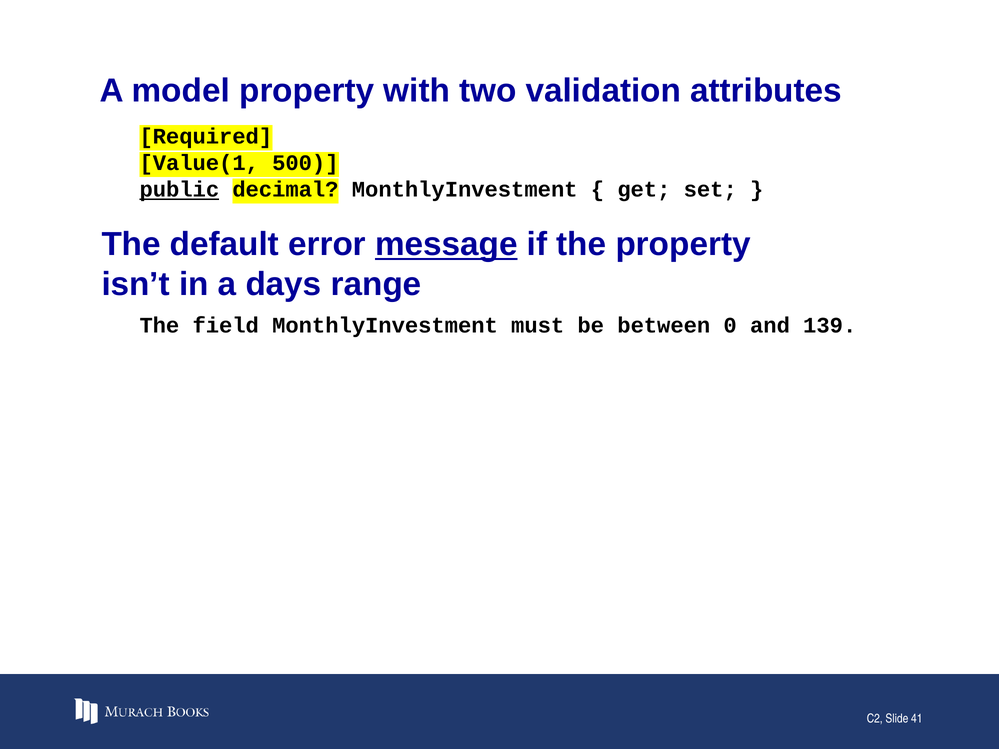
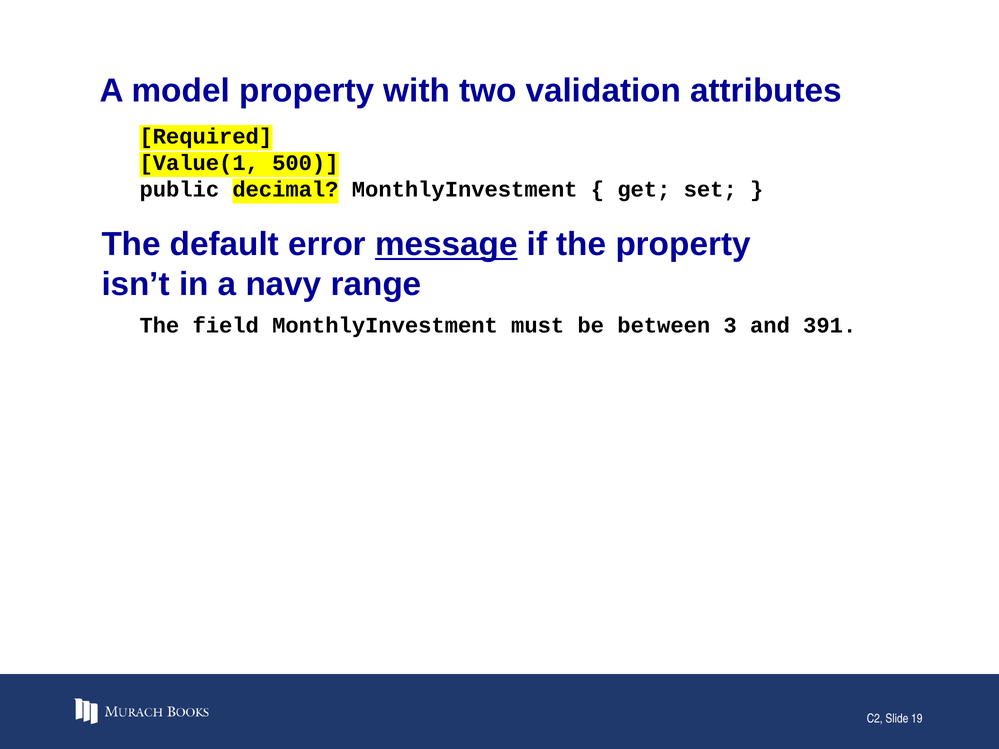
public underline: present -> none
days: days -> navy
0: 0 -> 3
139: 139 -> 391
41: 41 -> 19
